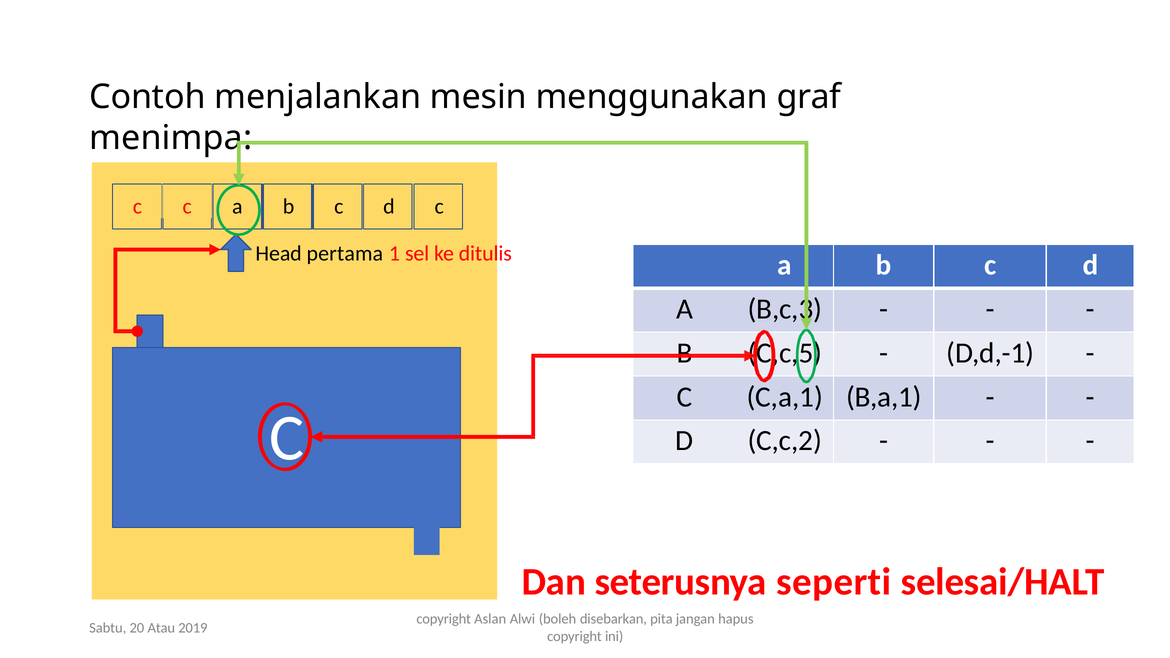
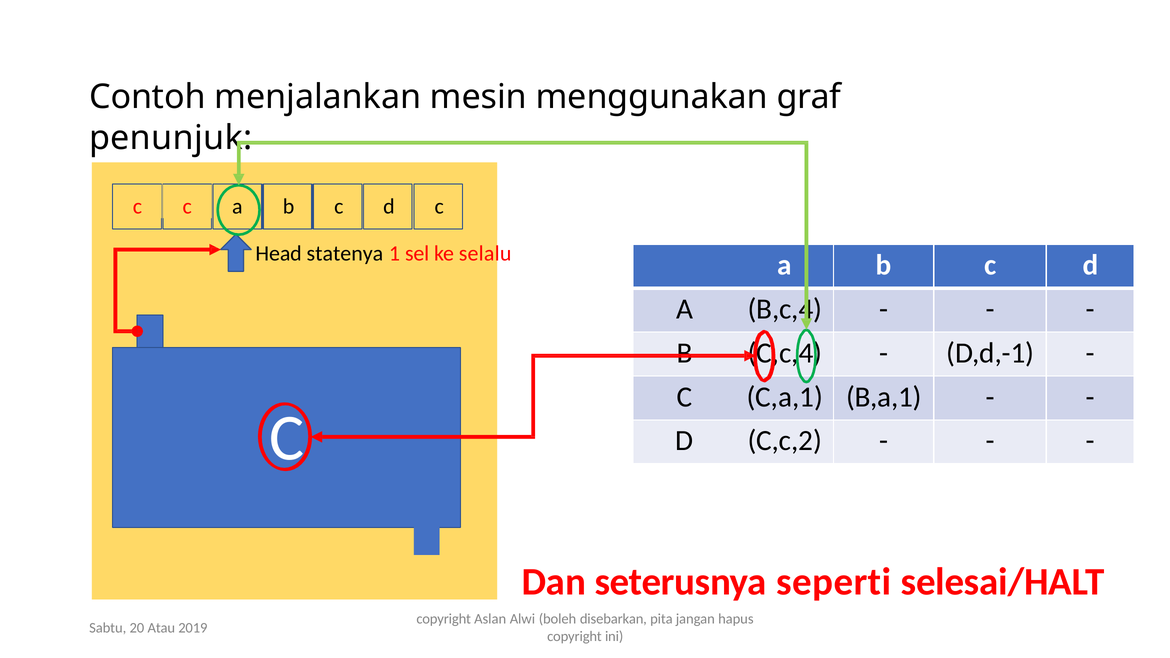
menimpa: menimpa -> penunjuk
pertama: pertama -> statenya
ditulis: ditulis -> selalu
B,c,3: B,c,3 -> B,c,4
C,c,5: C,c,5 -> C,c,4
